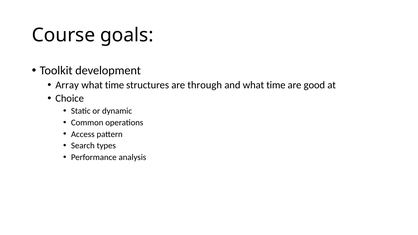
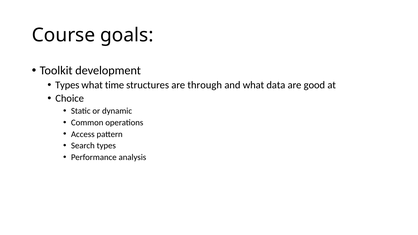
Array at (67, 85): Array -> Types
and what time: time -> data
